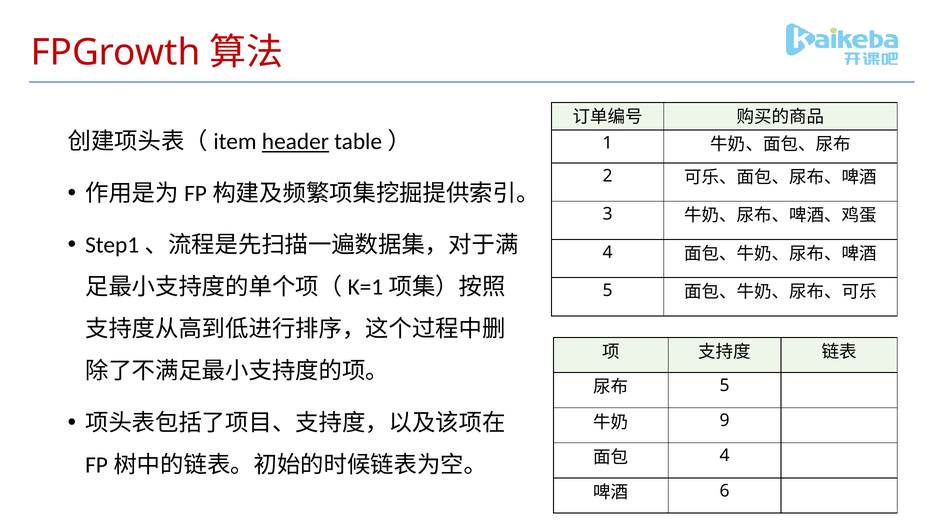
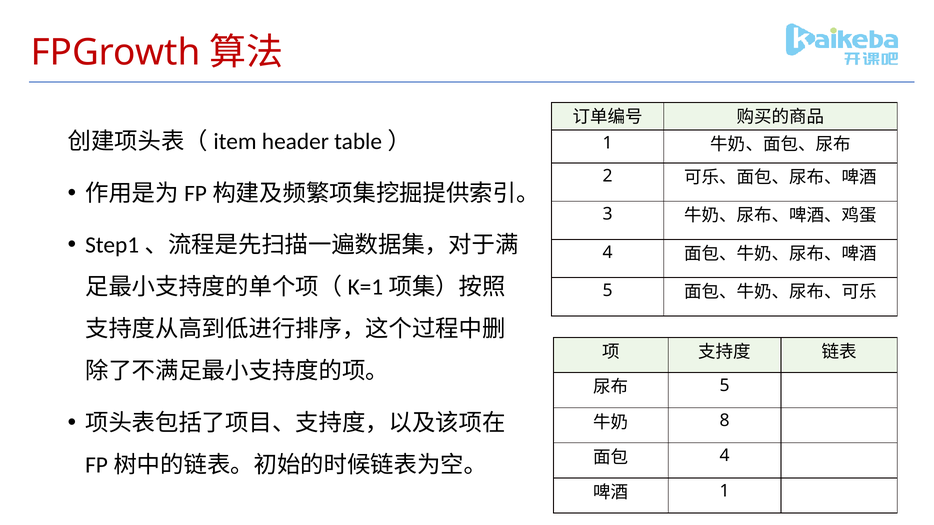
header underline: present -> none
9: 9 -> 8
6 at (725, 491): 6 -> 1
